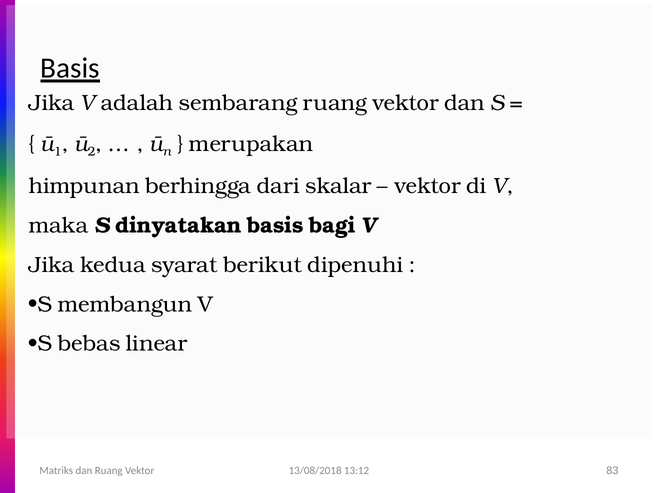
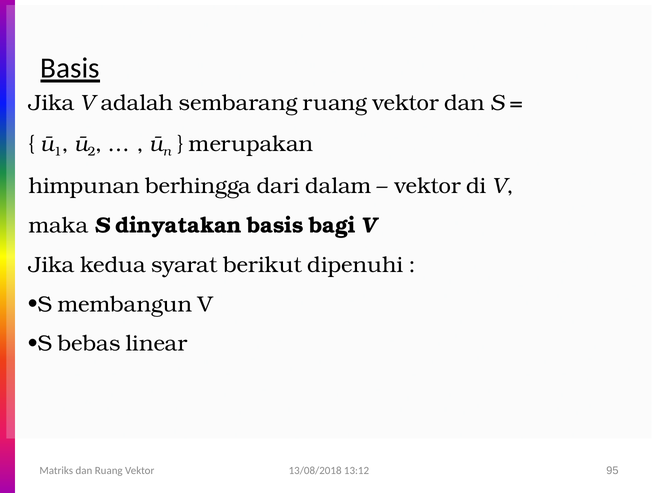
skalar: skalar -> dalam
83: 83 -> 95
